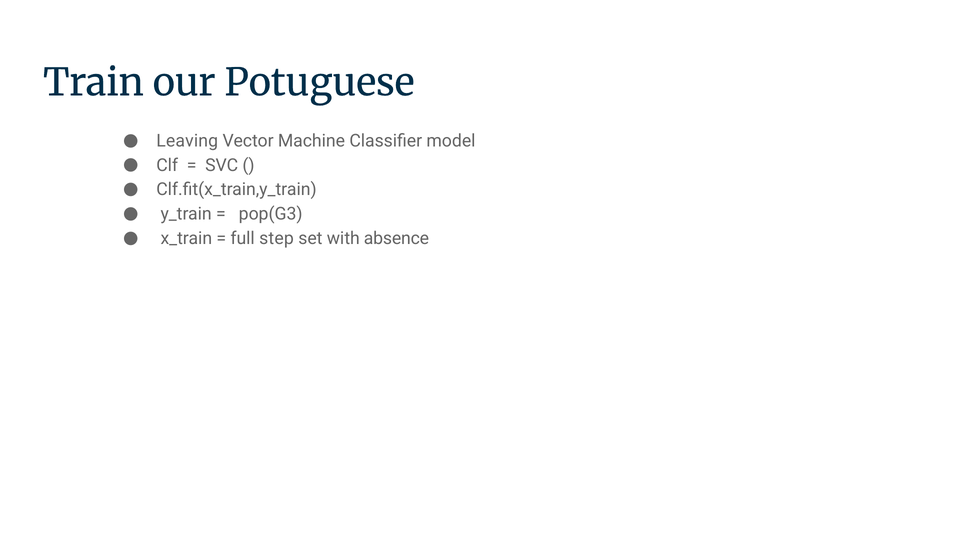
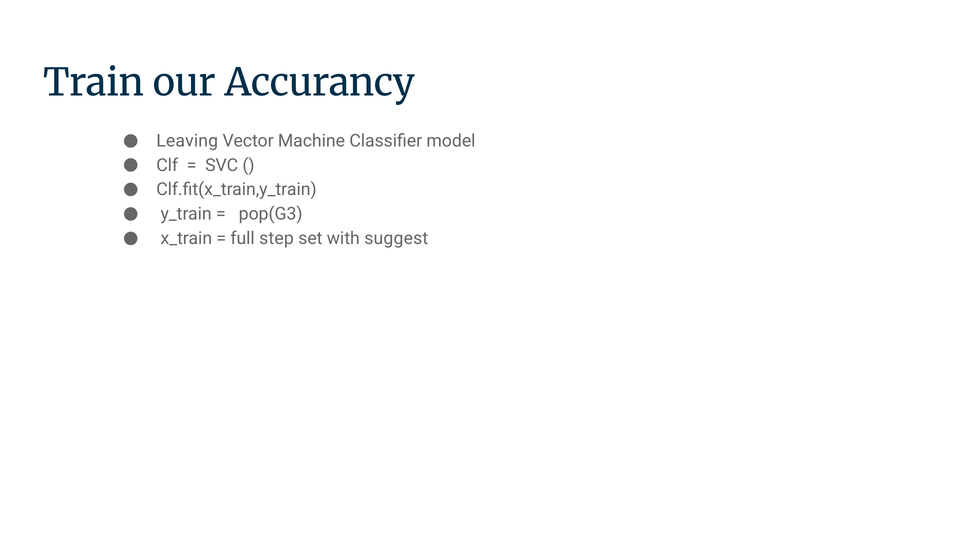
Potuguese: Potuguese -> Accurancy
absence: absence -> suggest
